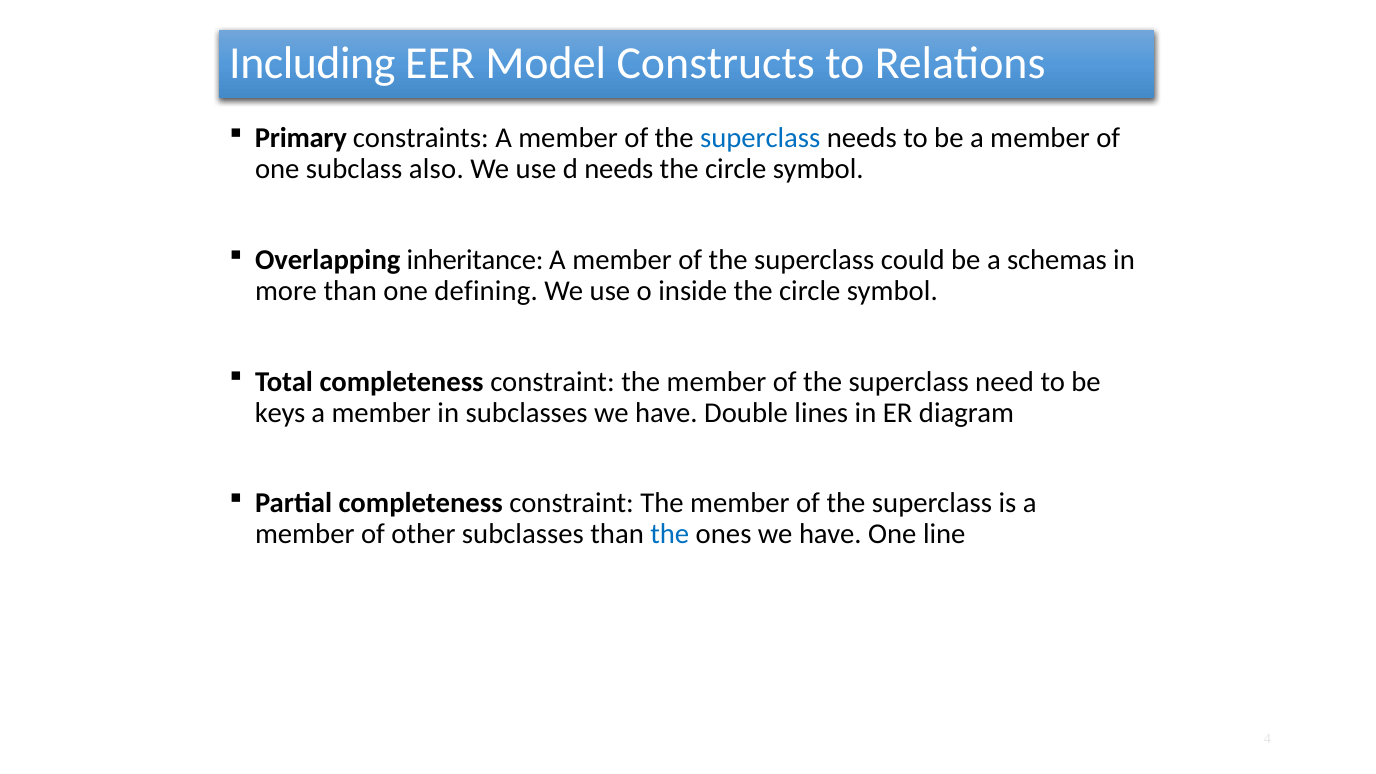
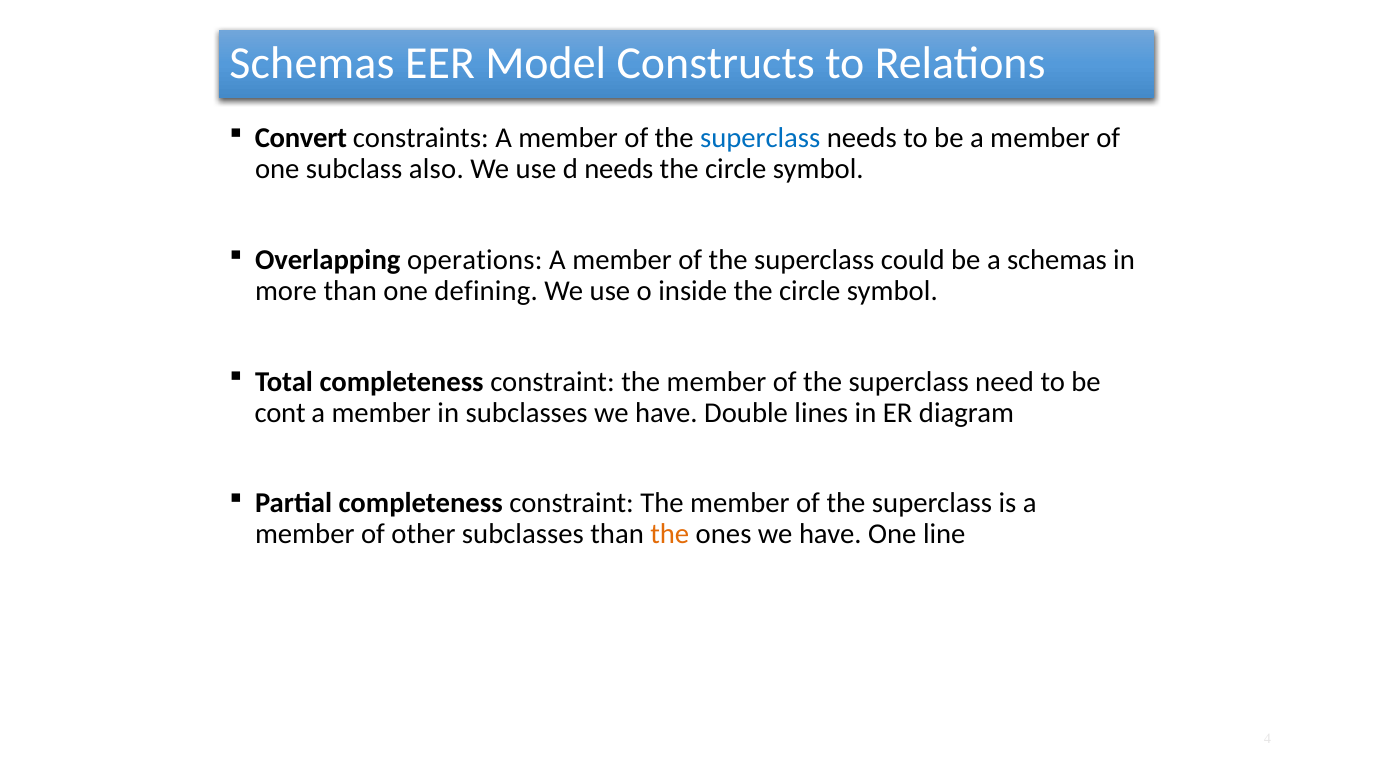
Including at (312, 64): Including -> Schemas
Primary: Primary -> Convert
inheritance: inheritance -> operations
keys: keys -> cont
the at (670, 534) colour: blue -> orange
